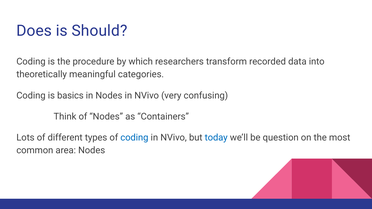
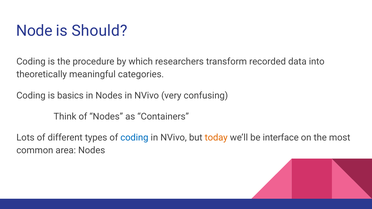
Does: Does -> Node
today colour: blue -> orange
question: question -> interface
